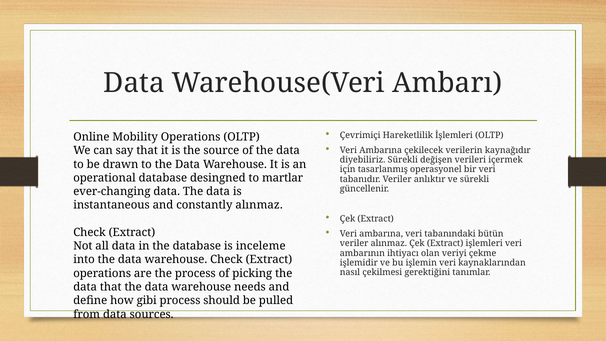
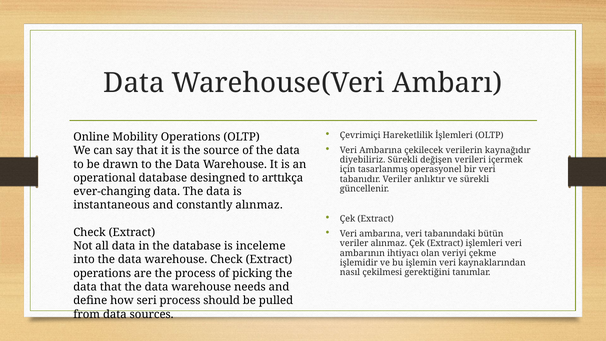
martlar: martlar -> arttıkça
gibi: gibi -> seri
